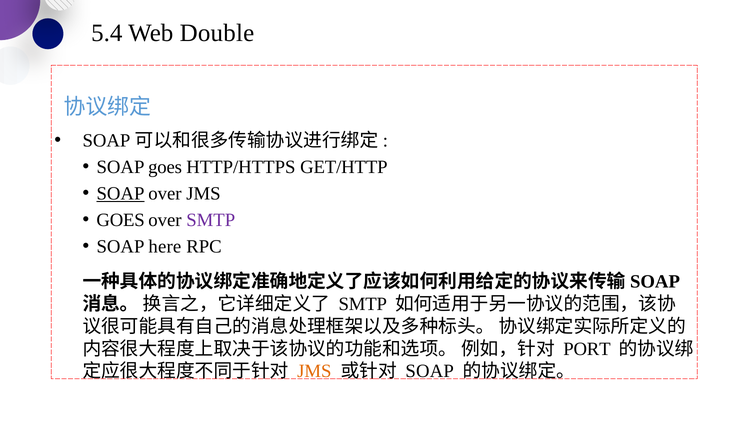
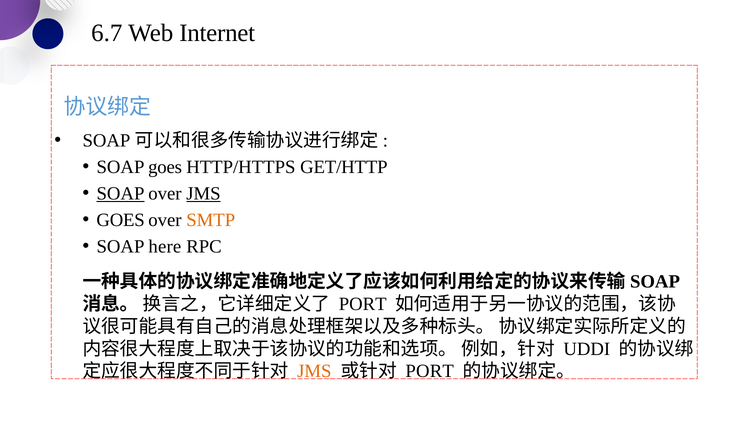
5.4: 5.4 -> 6.7
Double: Double -> Internet
JMS at (203, 194) underline: none -> present
SMTP at (211, 220) colour: purple -> orange
SMTP at (363, 304): SMTP -> PORT
PORT: PORT -> UDDI
SOAP at (430, 372): SOAP -> PORT
